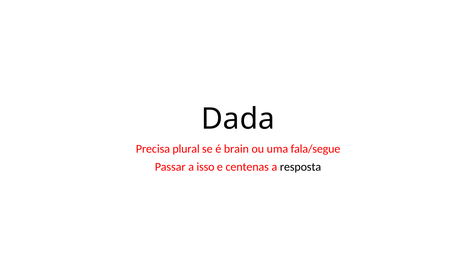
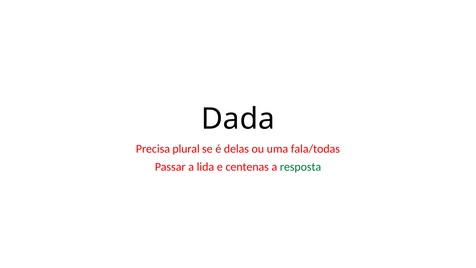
brain: brain -> delas
fala/segue: fala/segue -> fala/todas
isso: isso -> lida
resposta colour: black -> green
